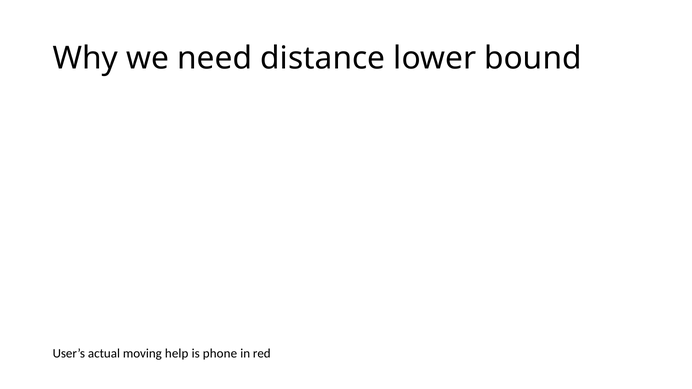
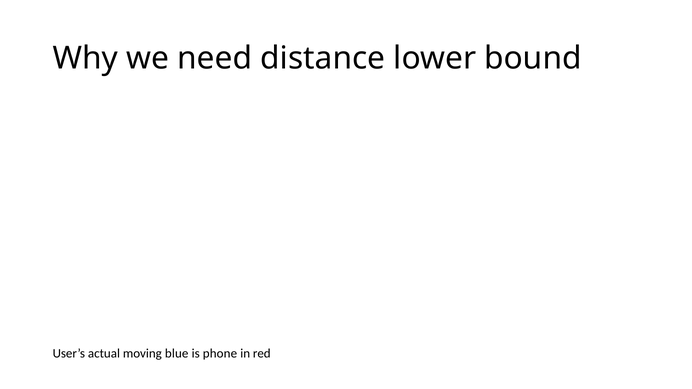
help: help -> blue
